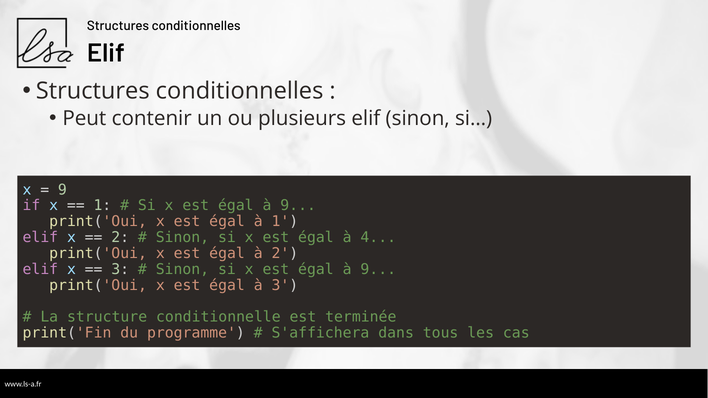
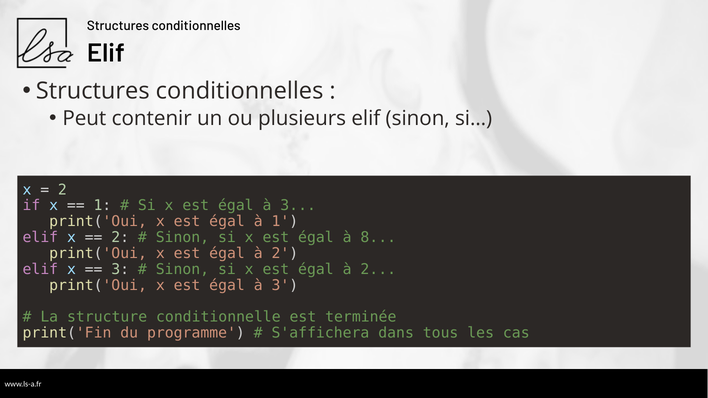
9 at (62, 190): 9 -> 2
9 at (298, 206): 9 -> 3
4: 4 -> 8
9 at (378, 269): 9 -> 2
